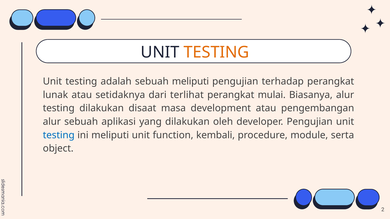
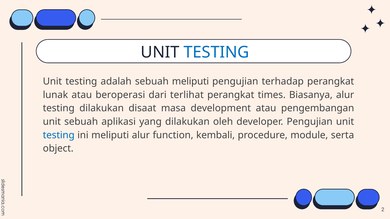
TESTING at (216, 52) colour: orange -> blue
setidaknya: setidaknya -> beroperasi
mulai: mulai -> times
alur at (52, 122): alur -> unit
meliputi unit: unit -> alur
